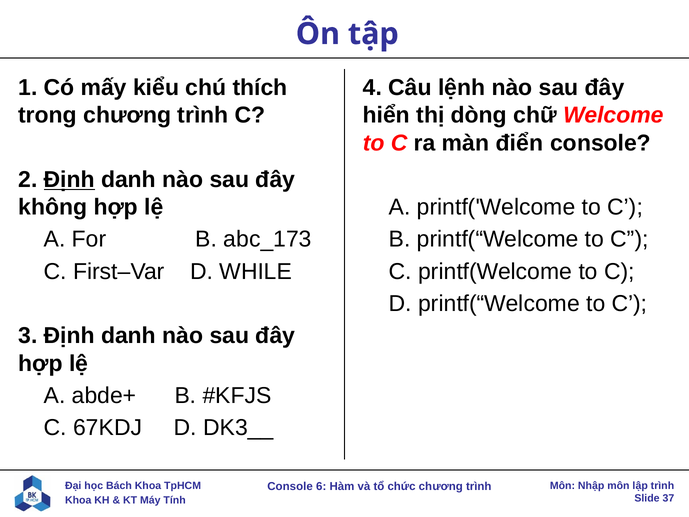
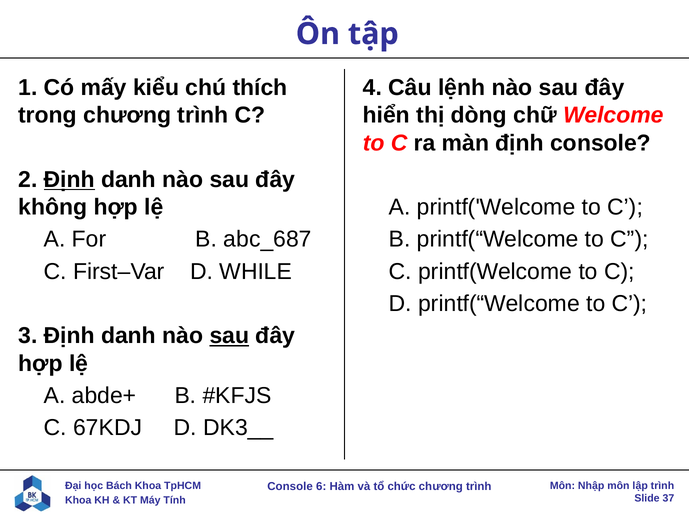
màn điển: điển -> định
abc_173: abc_173 -> abc_687
sau at (229, 336) underline: none -> present
